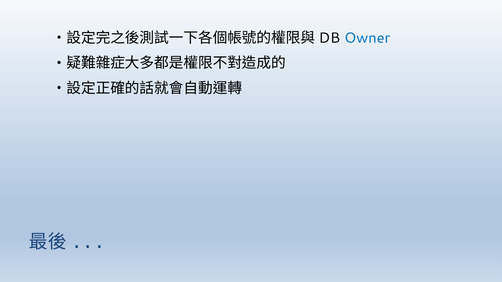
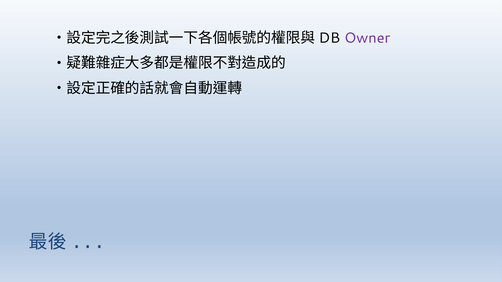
Owner colour: blue -> purple
